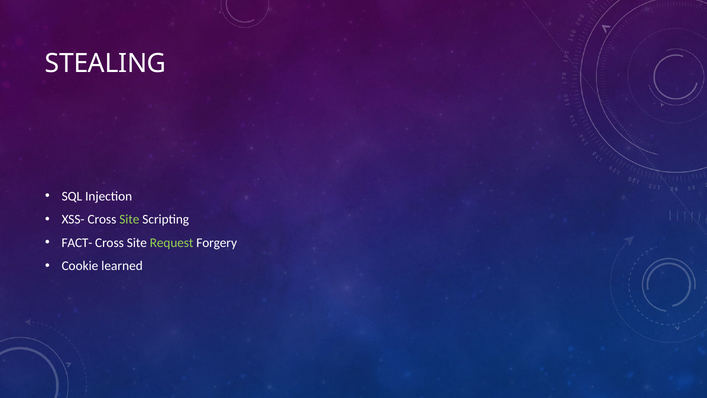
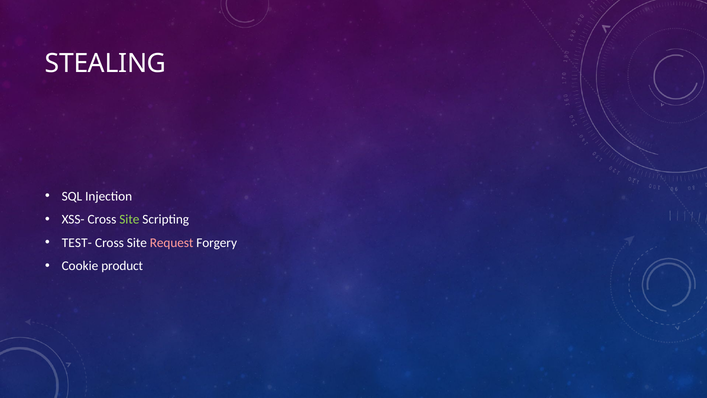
FACT-: FACT- -> TEST-
Request colour: light green -> pink
learned: learned -> product
